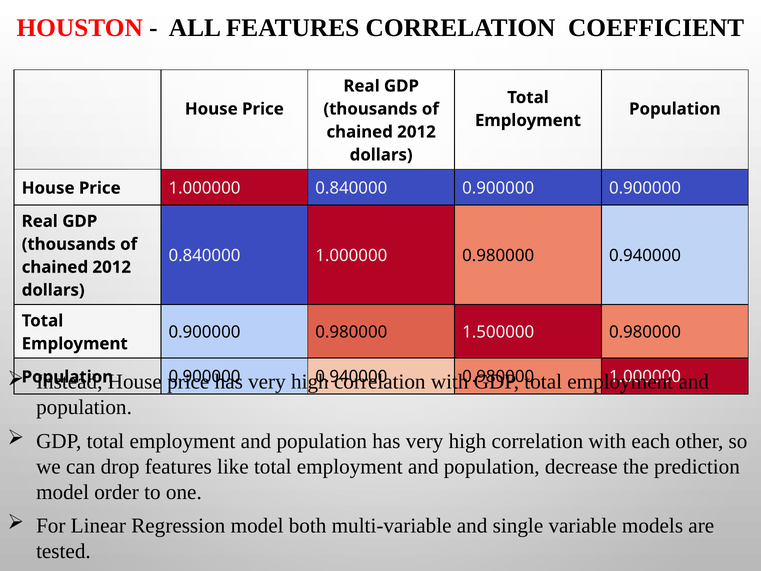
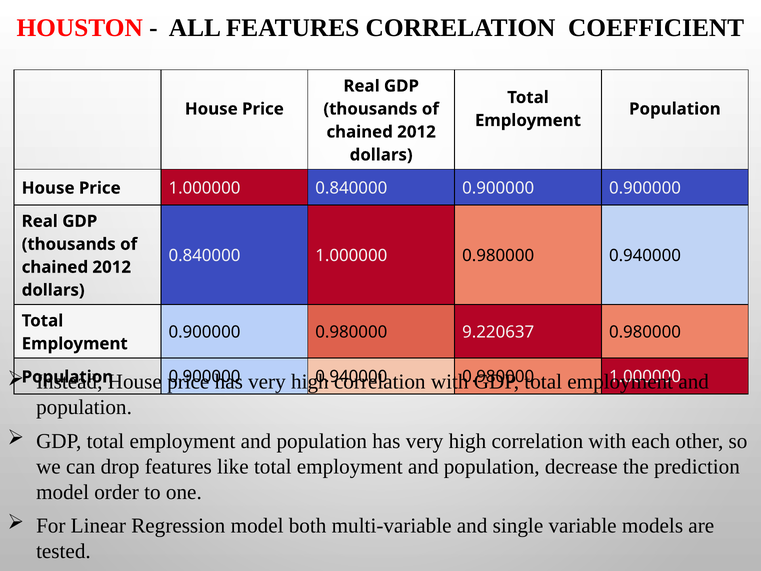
1.500000: 1.500000 -> 9.220637
